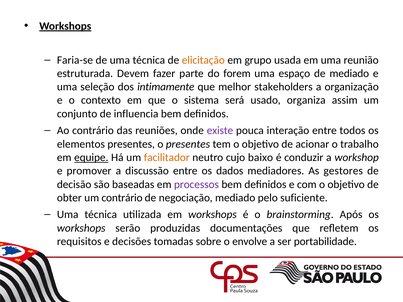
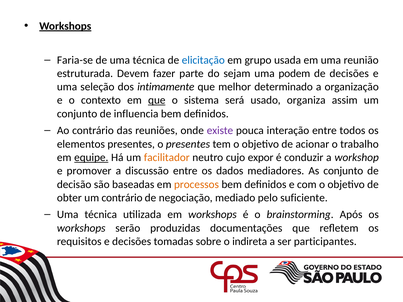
elicitação colour: orange -> blue
forem: forem -> sejam
espaço: espaço -> podem
de mediado: mediado -> decisões
stakeholders: stakeholders -> determinado
que at (157, 100) underline: none -> present
baixo: baixo -> expor
As gestores: gestores -> conjunto
processos colour: purple -> orange
envolve: envolve -> indireta
portabilidade: portabilidade -> participantes
